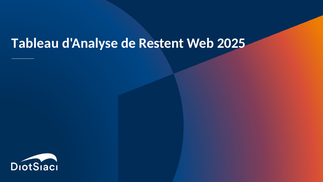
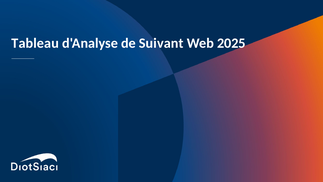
Restent: Restent -> Suivant
